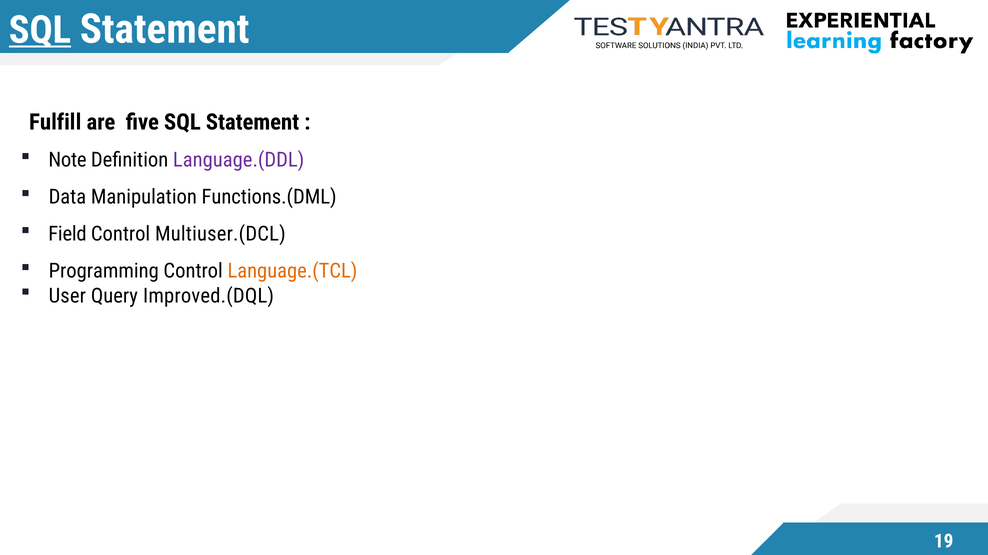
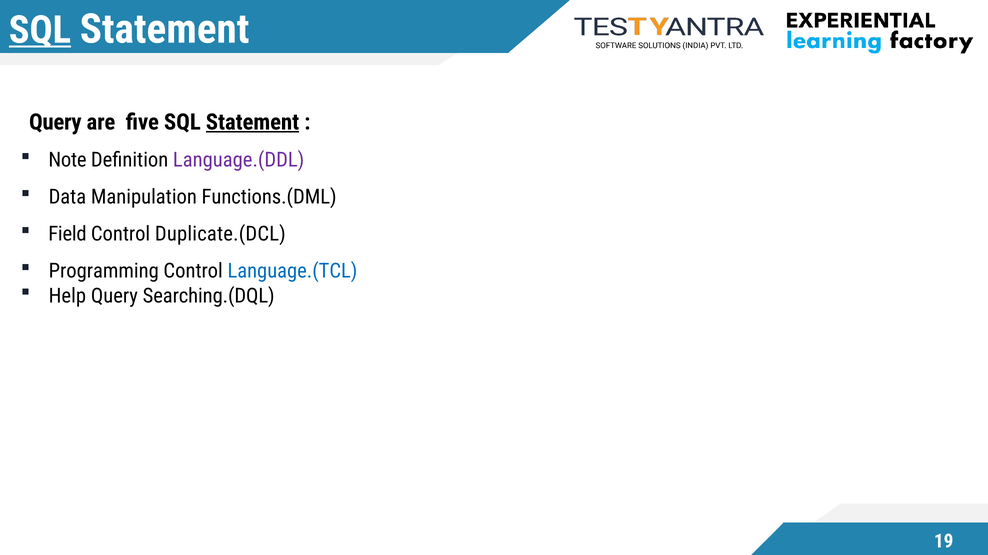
Fulfill at (55, 122): Fulfill -> Query
Statement at (252, 122) underline: none -> present
Multiuser.(DCL: Multiuser.(DCL -> Duplicate.(DCL
Language.(TCL colour: orange -> blue
User: User -> Help
Improved.(DQL: Improved.(DQL -> Searching.(DQL
